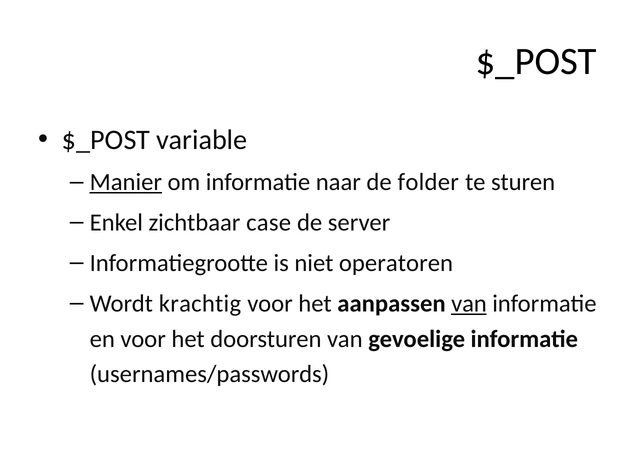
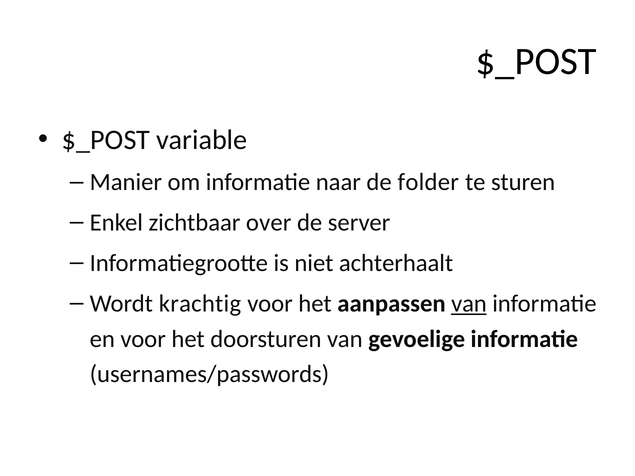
Manier underline: present -> none
case: case -> over
operatoren: operatoren -> achterhaalt
